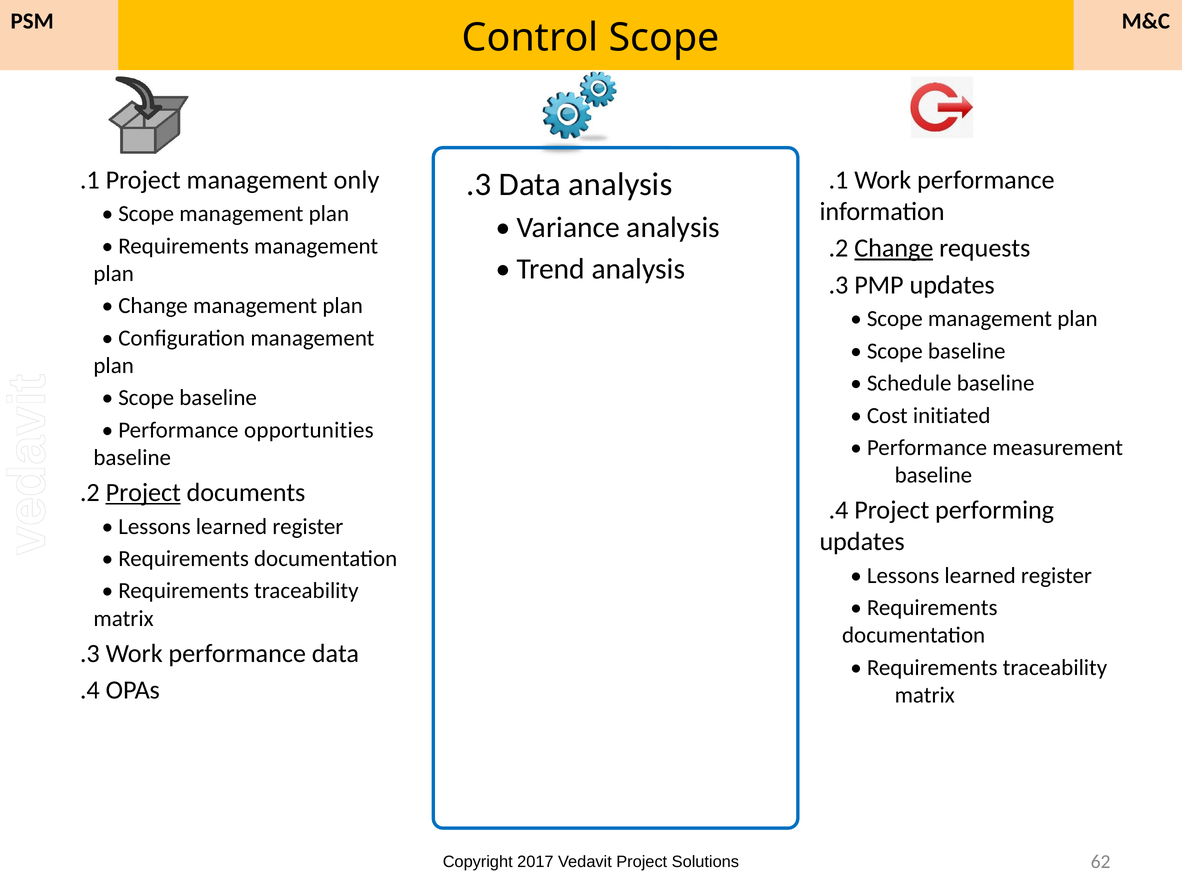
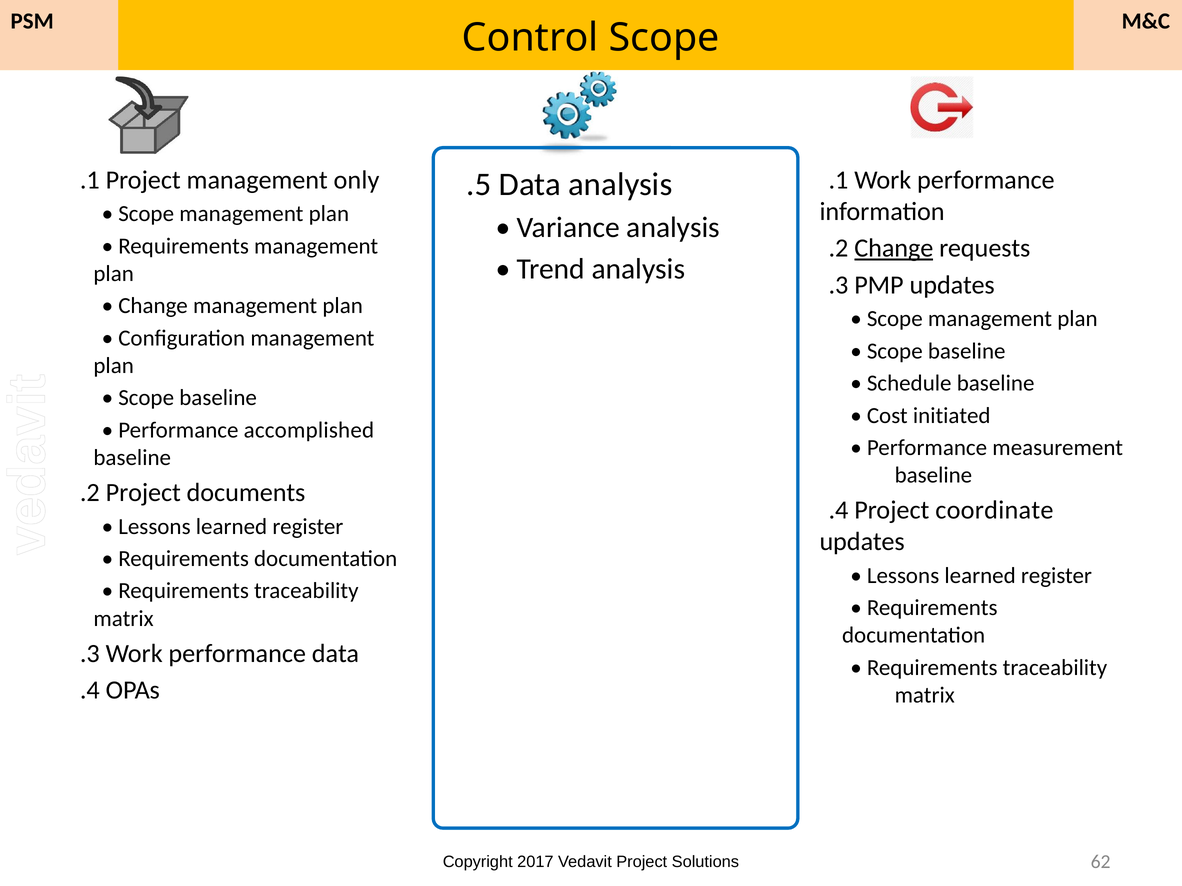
.3: .3 -> .5
opportunities: opportunities -> accomplished
Project at (143, 493) underline: present -> none
performing: performing -> coordinate
